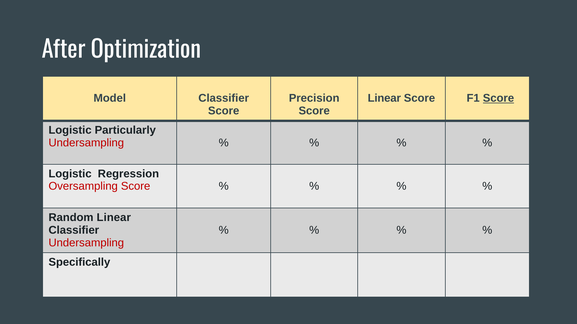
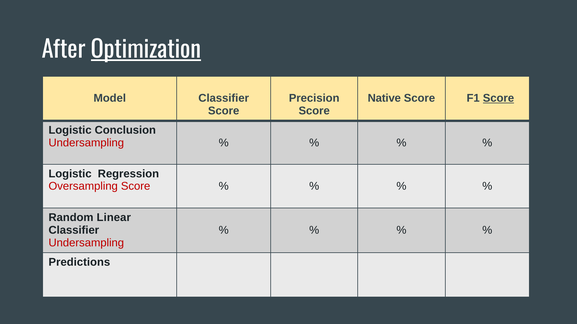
Optimization underline: none -> present
Linear at (384, 98): Linear -> Native
Particularly: Particularly -> Conclusion
Specifically: Specifically -> Predictions
